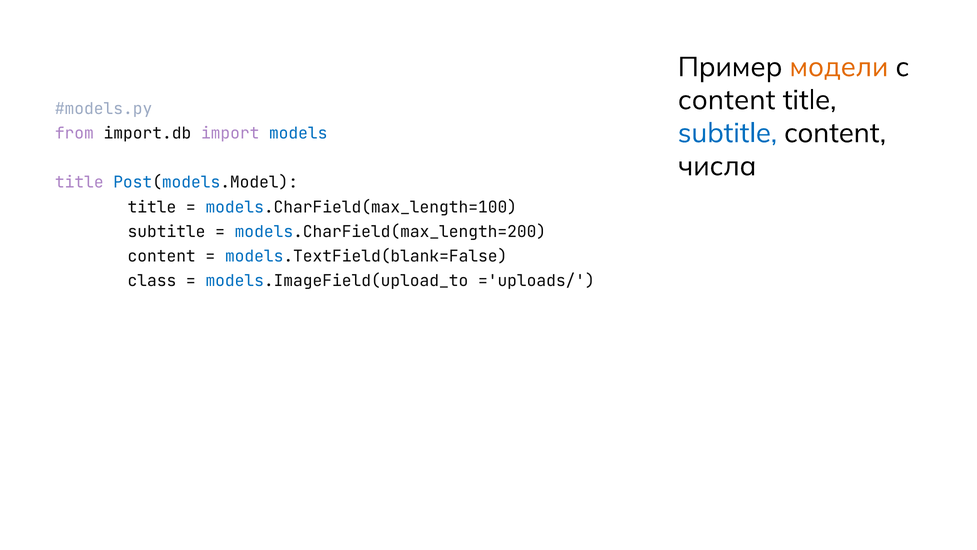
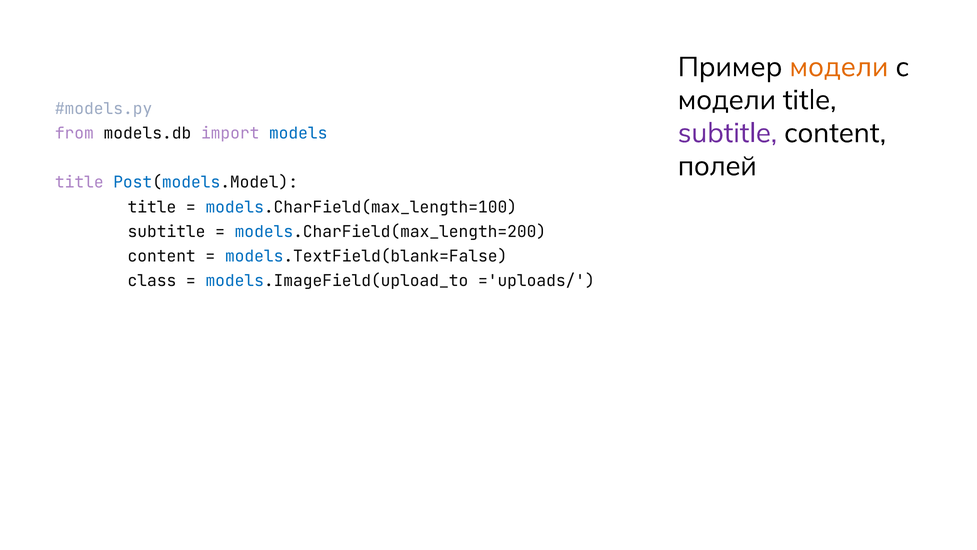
content at (727, 100): content -> модели
subtitle at (727, 133) colour: blue -> purple
import.db: import.db -> models.db
числа: числа -> полей
